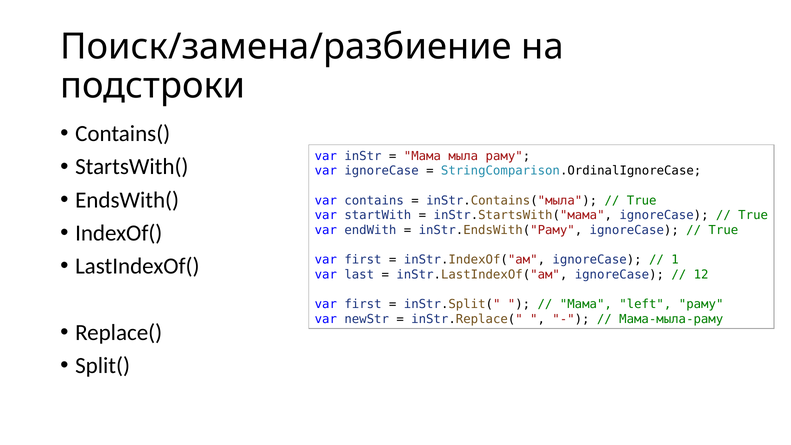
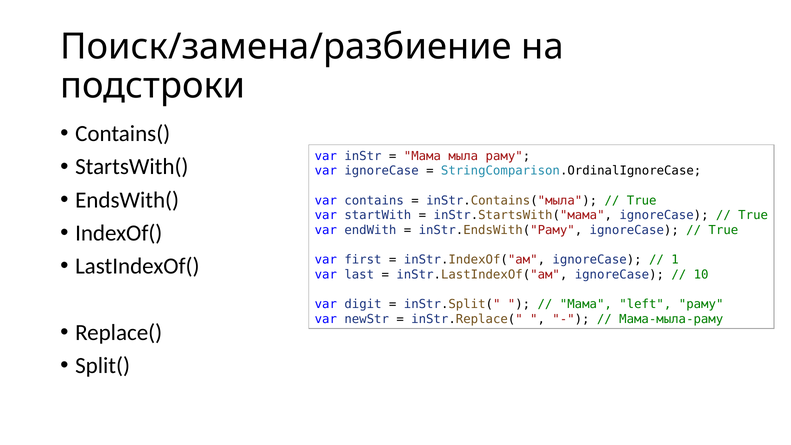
12: 12 -> 10
first at (363, 304): first -> digit
